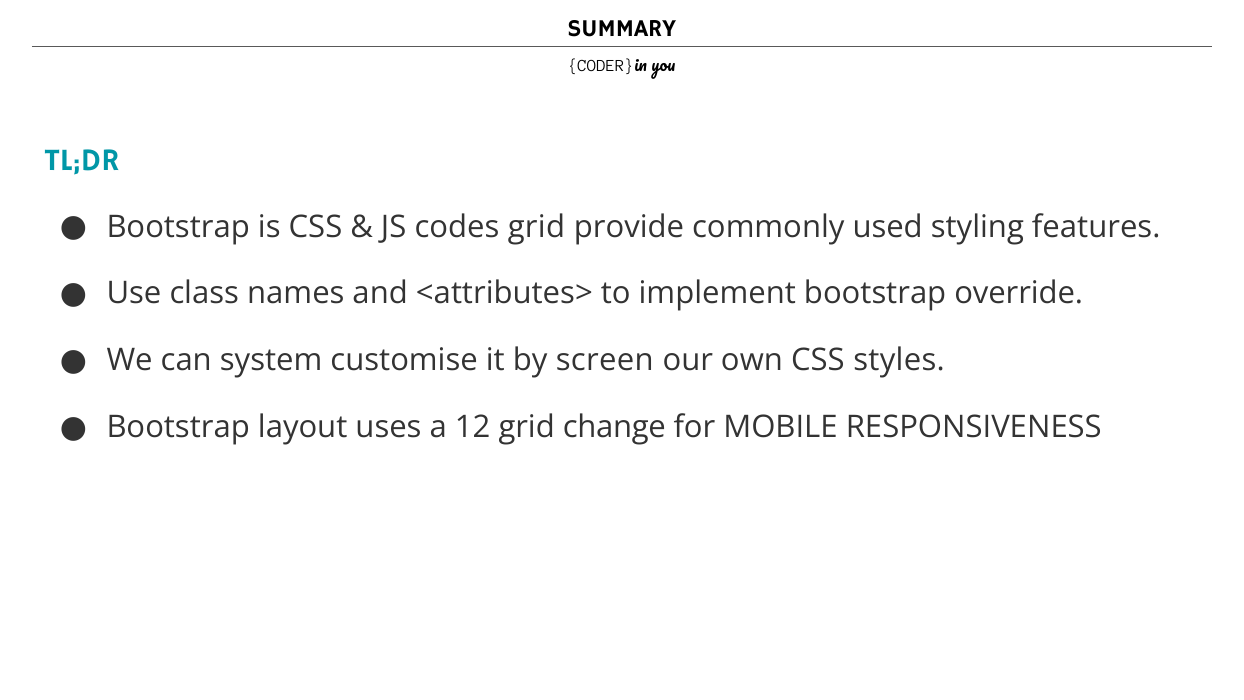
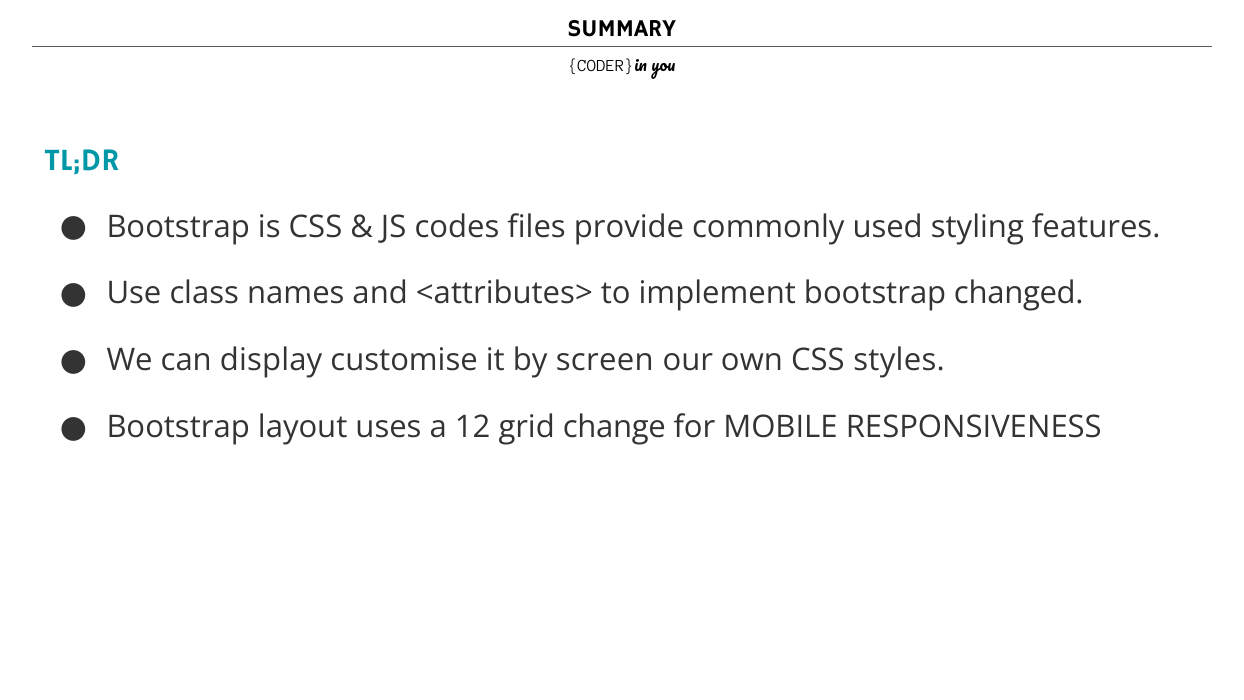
codes grid: grid -> files
override: override -> changed
system: system -> display
